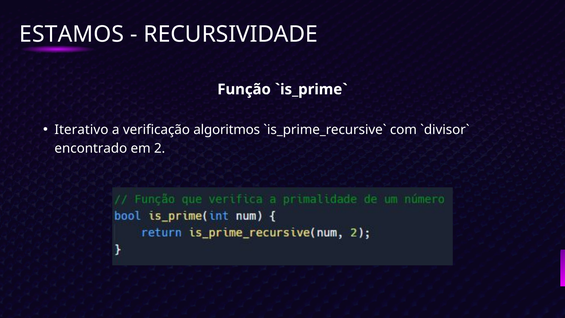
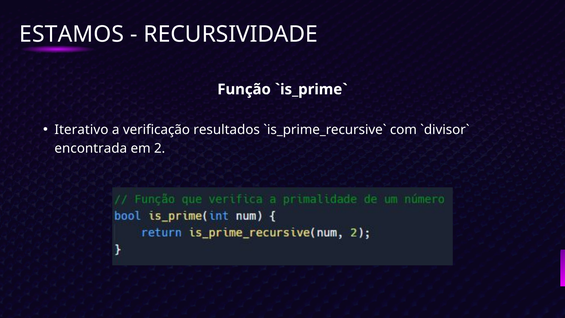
algoritmos: algoritmos -> resultados
encontrado: encontrado -> encontrada
